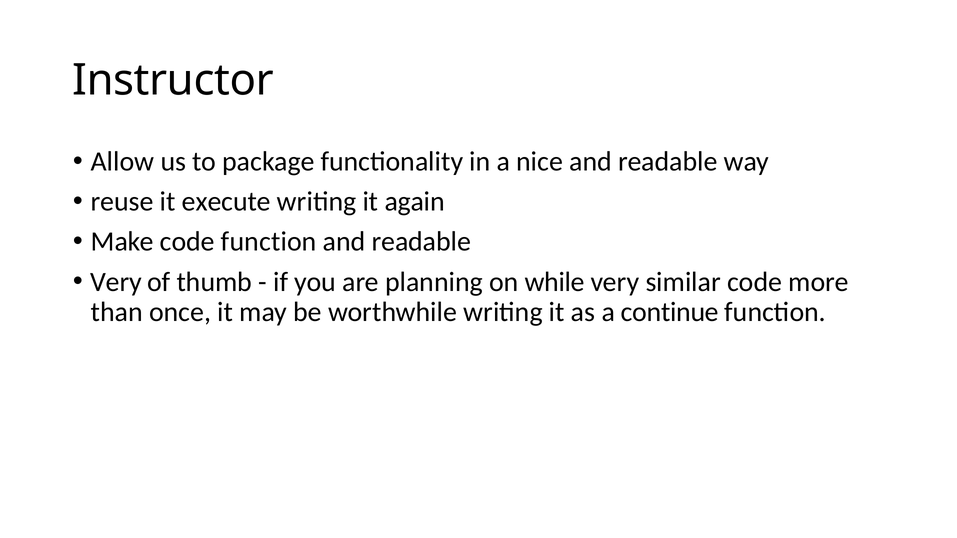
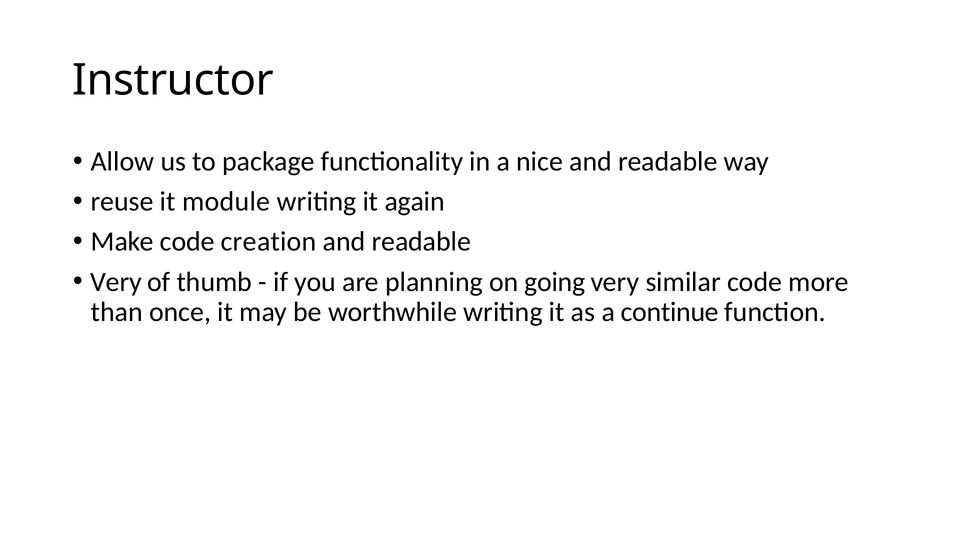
execute: execute -> module
code function: function -> creation
while: while -> going
